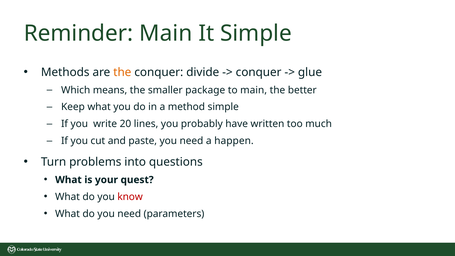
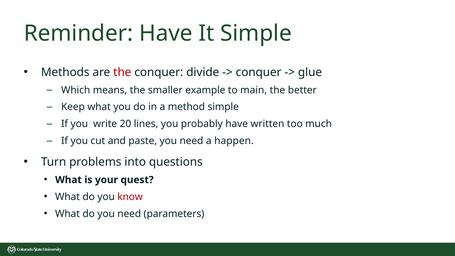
Reminder Main: Main -> Have
the at (122, 72) colour: orange -> red
package: package -> example
